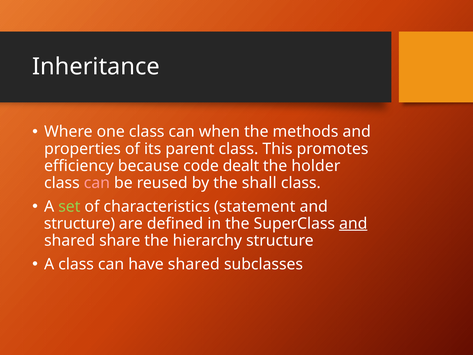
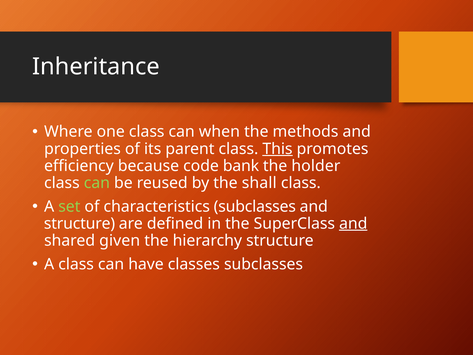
This underline: none -> present
dealt: dealt -> bank
can at (97, 183) colour: pink -> light green
characteristics statement: statement -> subclasses
share: share -> given
have shared: shared -> classes
